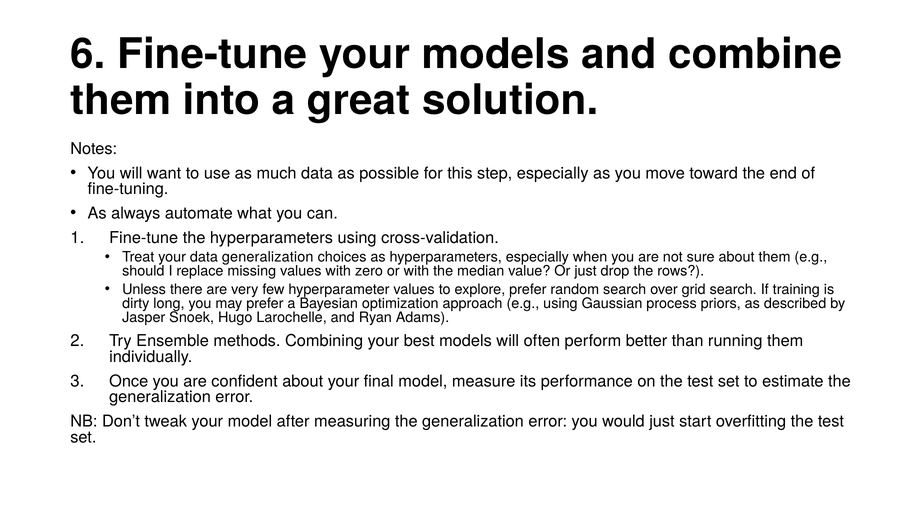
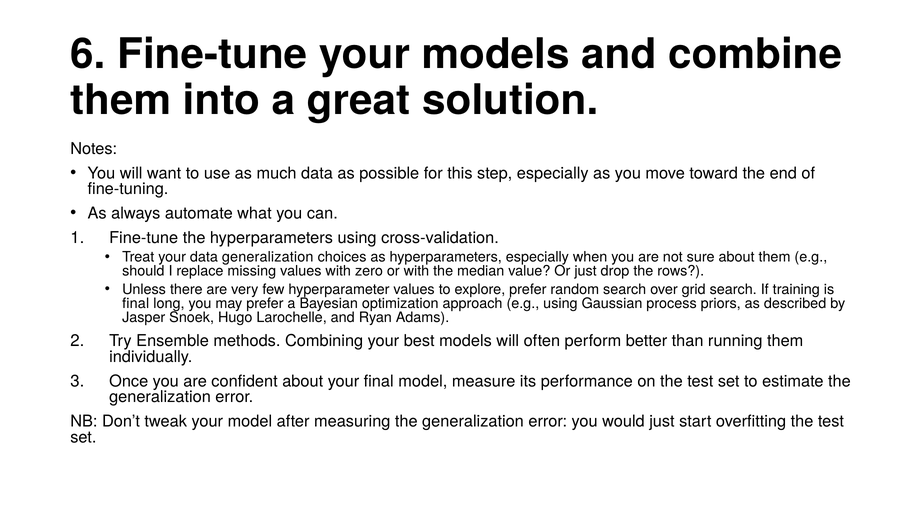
dirty at (136, 304): dirty -> final
